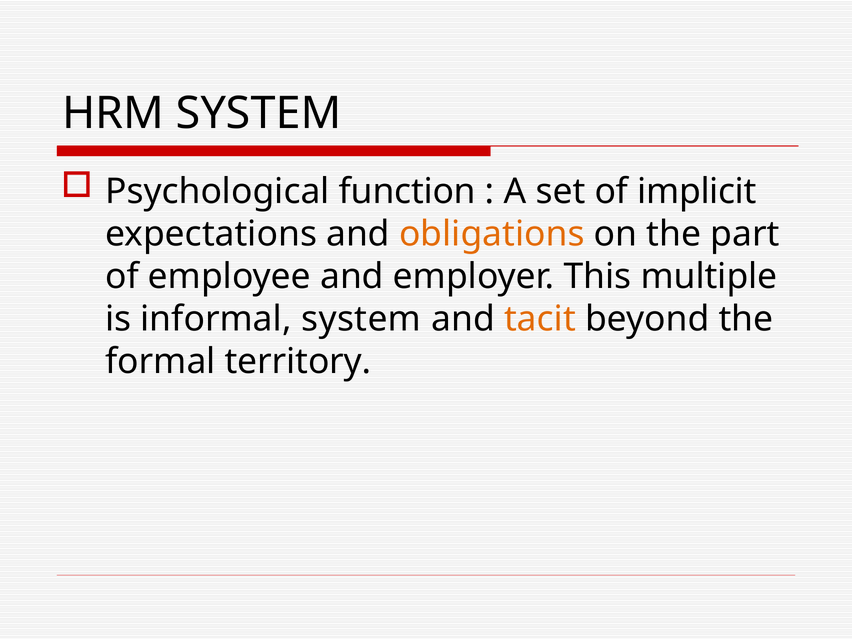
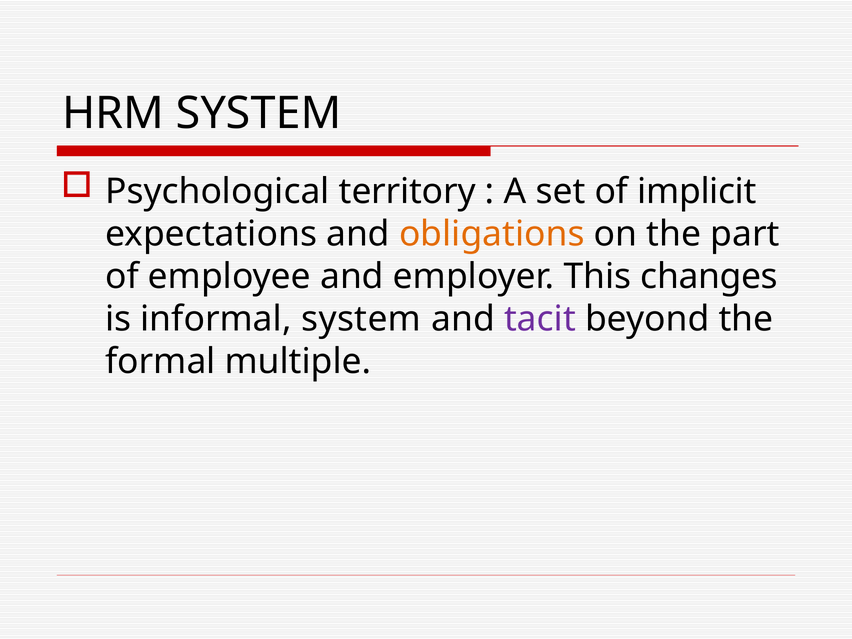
function: function -> territory
multiple: multiple -> changes
tacit colour: orange -> purple
territory: territory -> multiple
